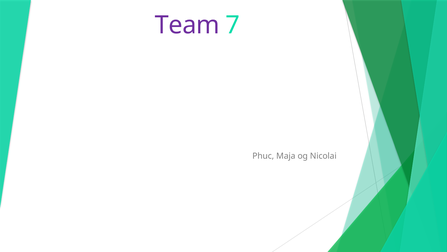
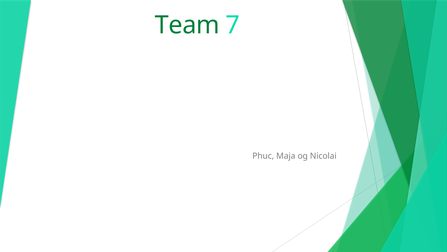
Team colour: purple -> green
